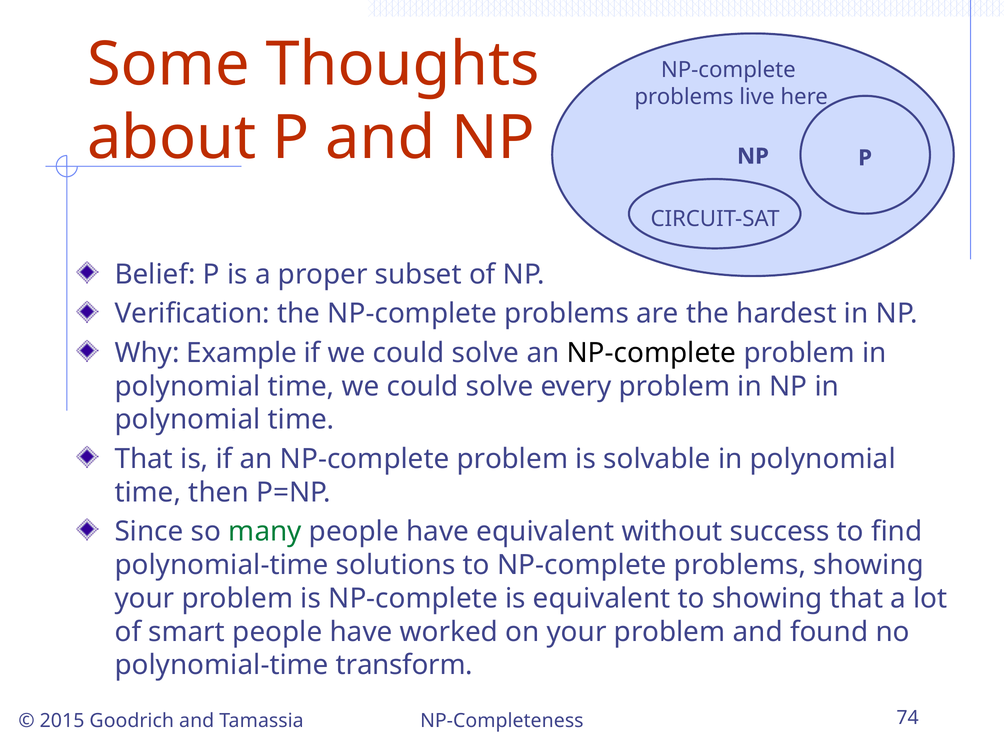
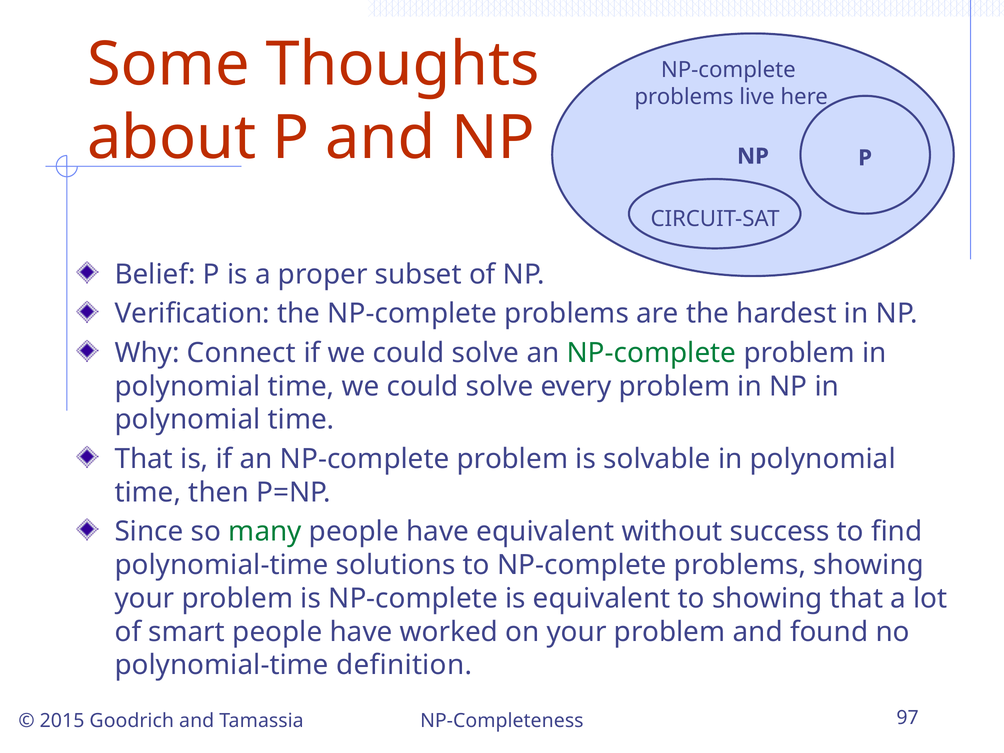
Example: Example -> Connect
NP-complete at (651, 353) colour: black -> green
transform: transform -> definition
74: 74 -> 97
